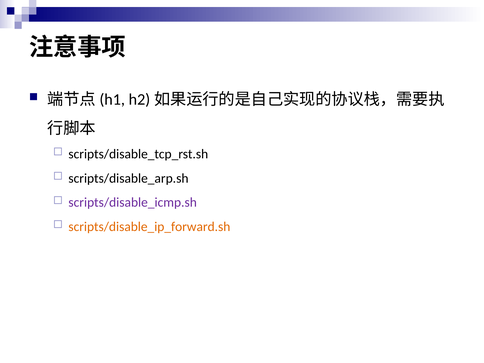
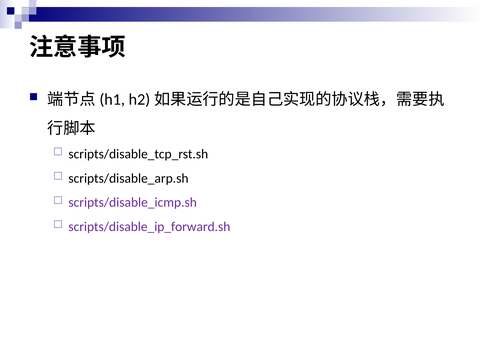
scripts/disable_ip_forward.sh colour: orange -> purple
